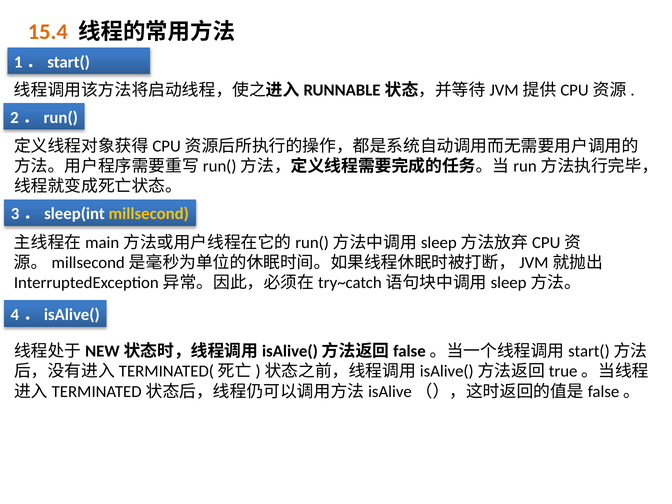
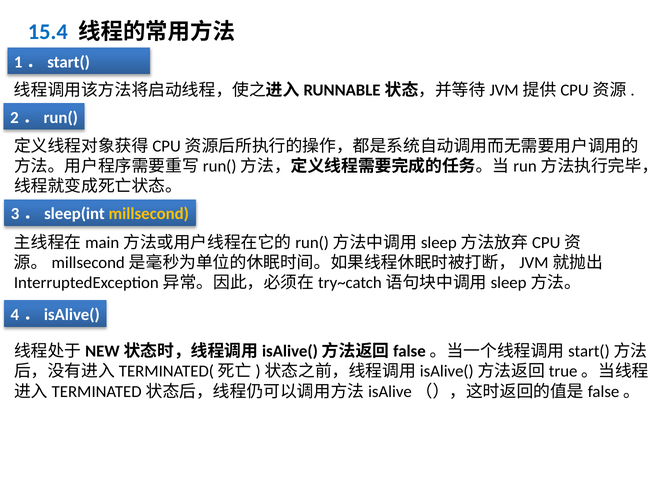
15.4 colour: orange -> blue
